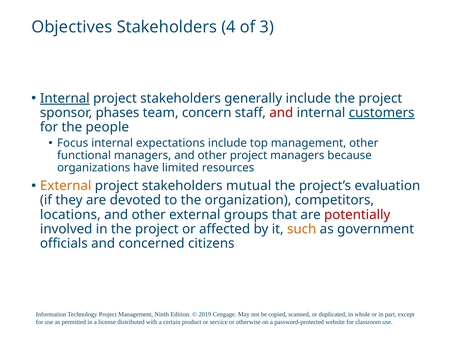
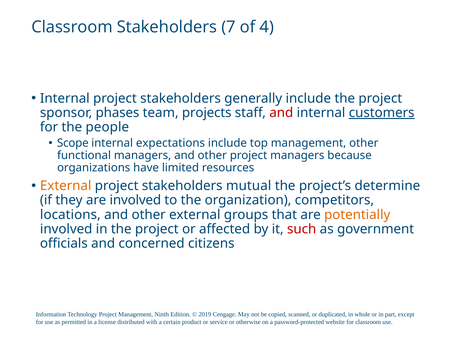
Objectives at (72, 27): Objectives -> Classroom
4: 4 -> 7
3: 3 -> 4
Internal at (65, 98) underline: present -> none
concern: concern -> projects
Focus: Focus -> Scope
evaluation: evaluation -> determine
are devoted: devoted -> involved
potentially colour: red -> orange
such colour: orange -> red
